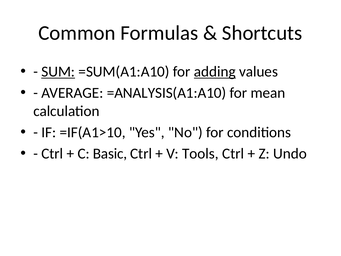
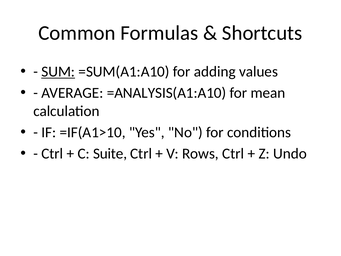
adding underline: present -> none
Basic: Basic -> Suite
Tools: Tools -> Rows
